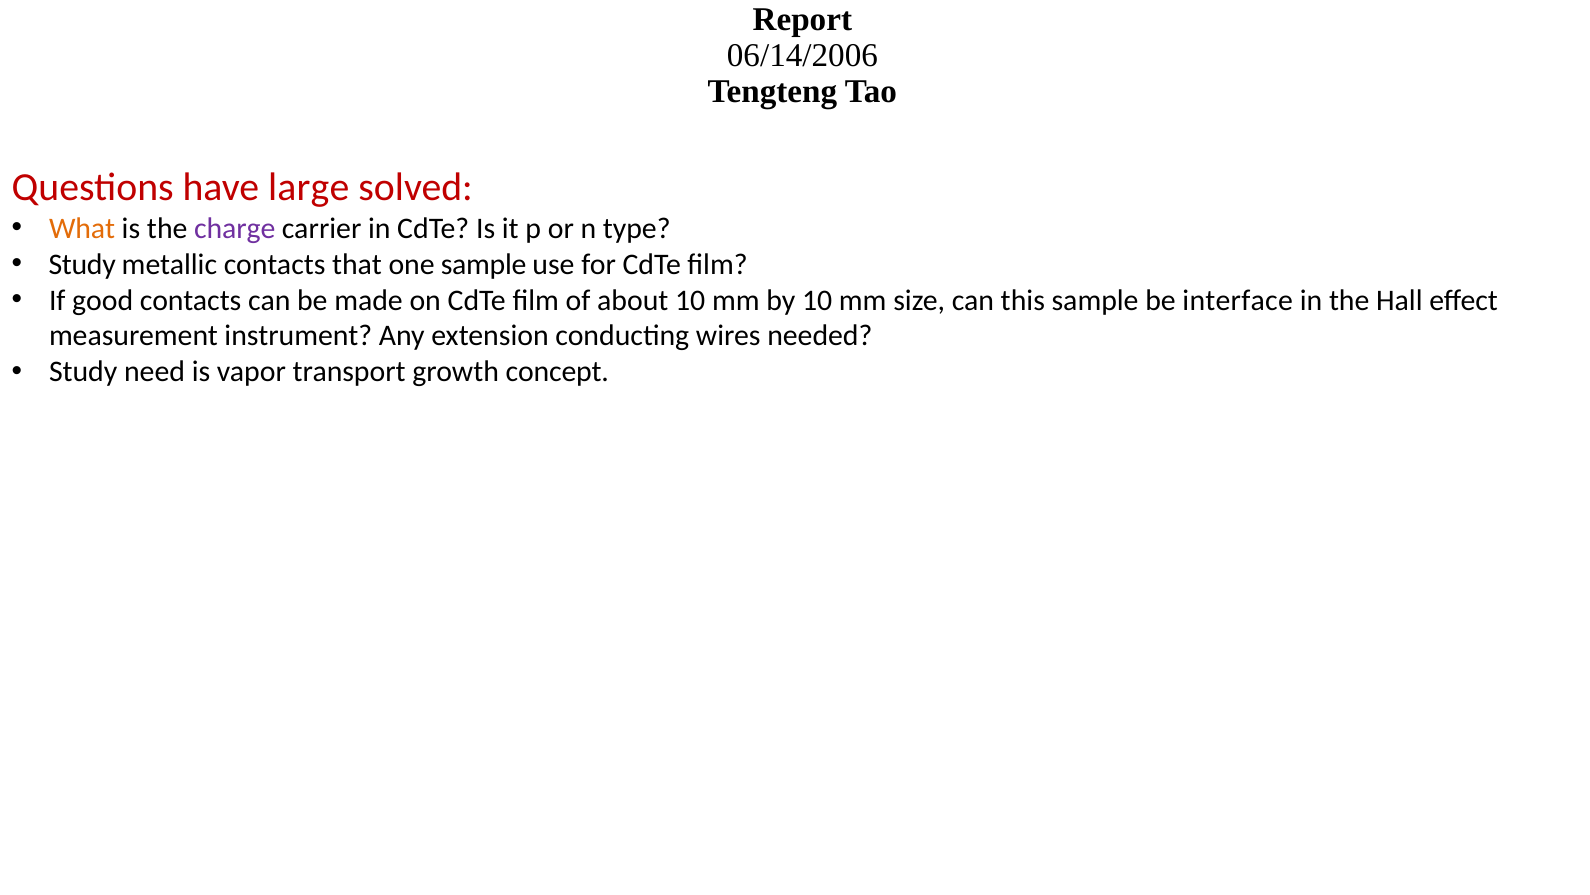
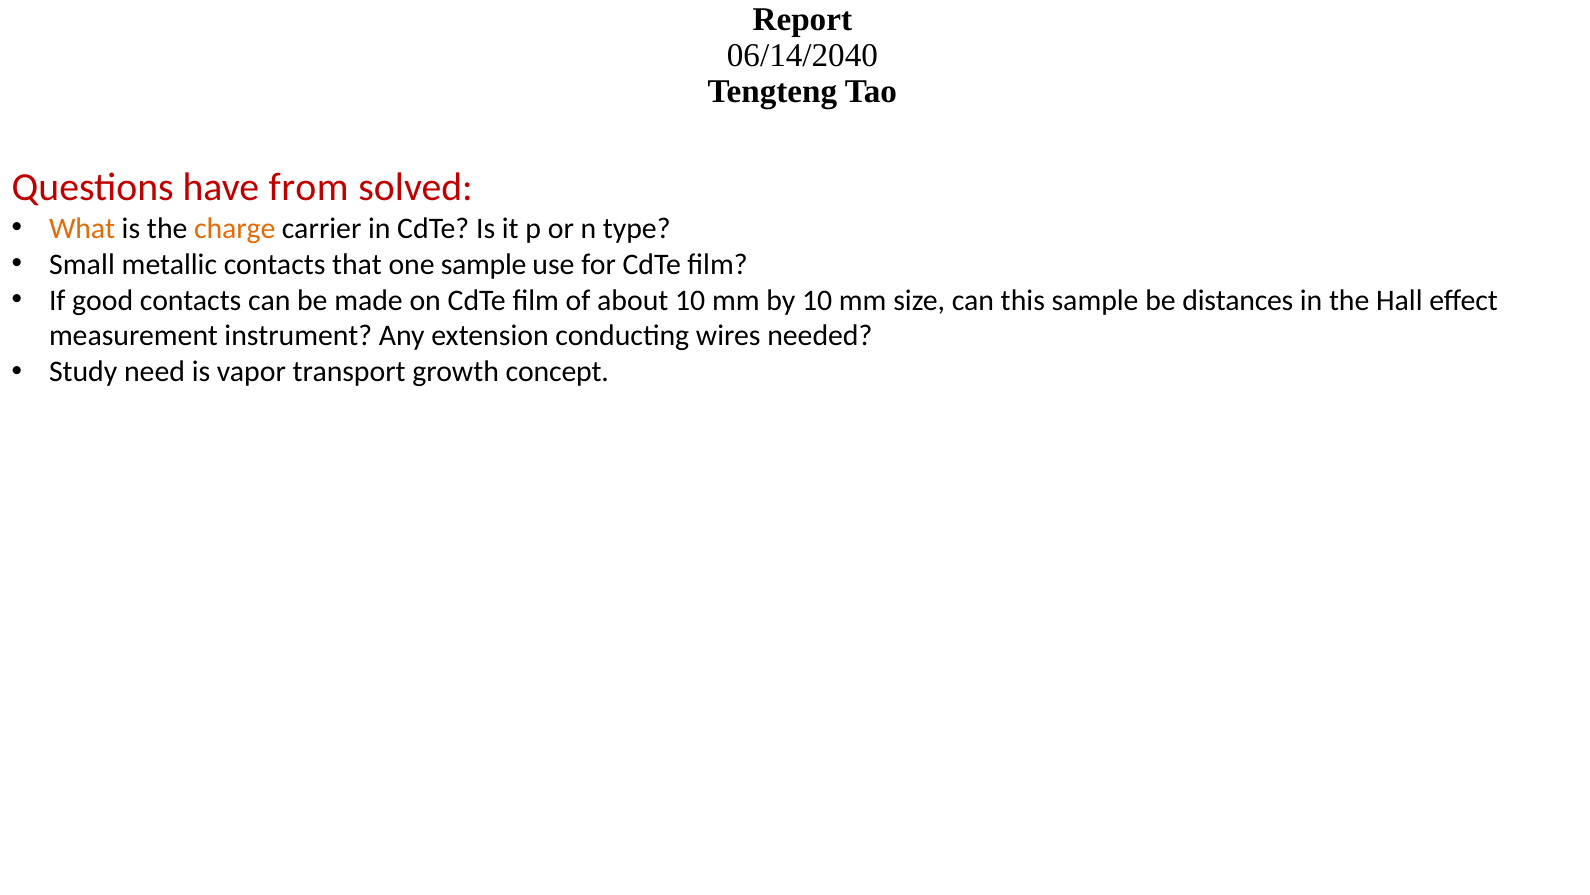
06/14/2006: 06/14/2006 -> 06/14/2040
large: large -> from
charge colour: purple -> orange
Study at (82, 264): Study -> Small
interface: interface -> distances
